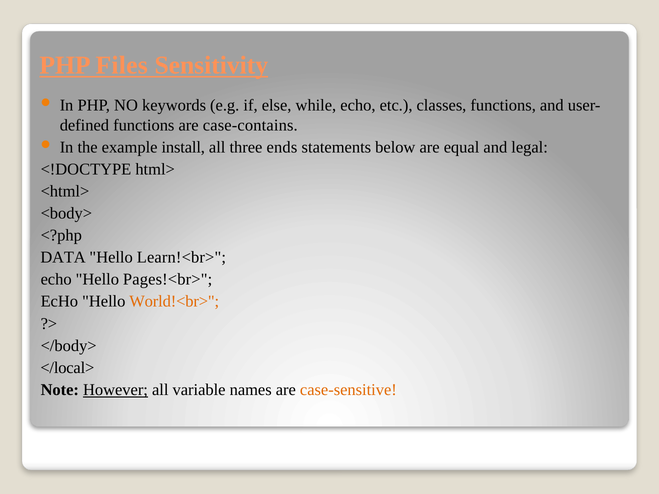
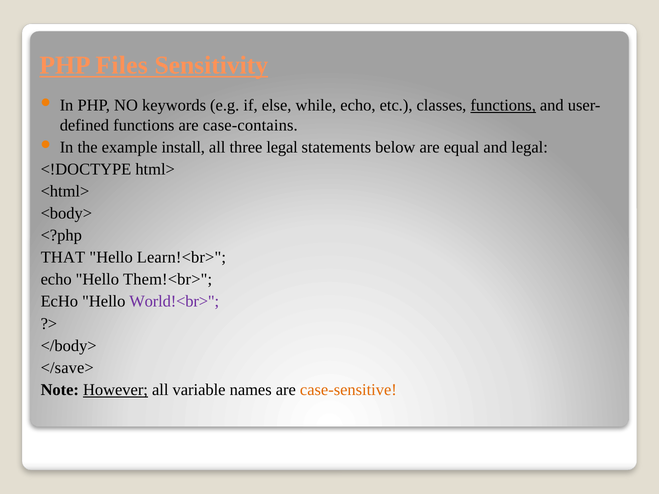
functions at (503, 106) underline: none -> present
three ends: ends -> legal
DATA: DATA -> THAT
Pages!<br>: Pages!<br> -> Them!<br>
World!<br> colour: orange -> purple
</local>: </local> -> </save>
